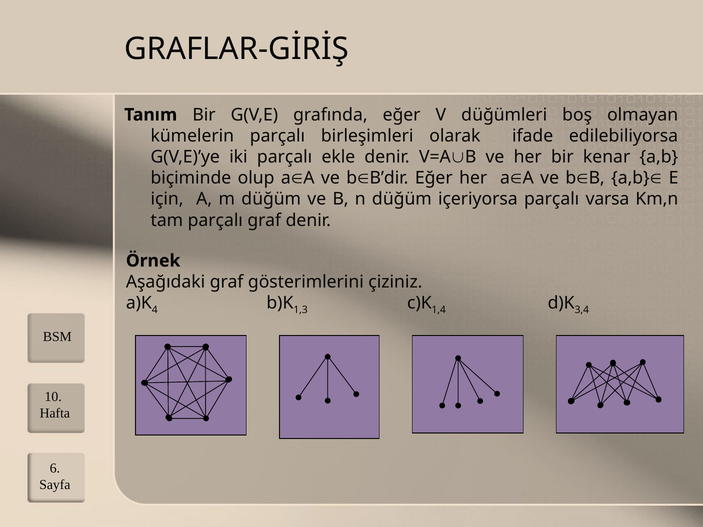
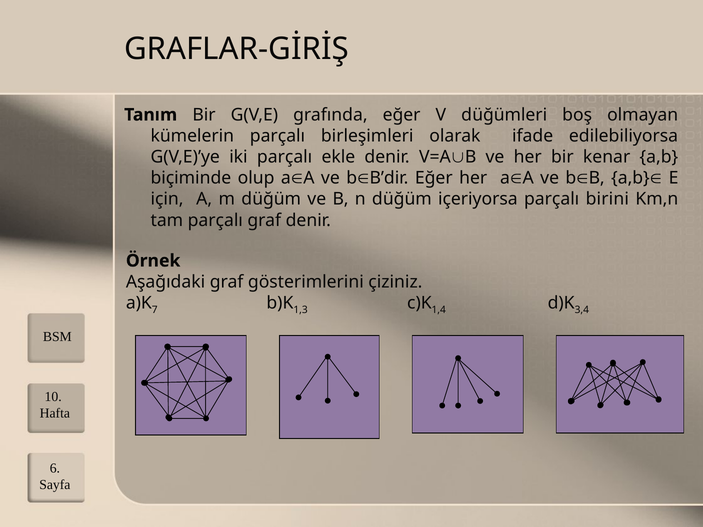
varsa: varsa -> birini
4: 4 -> 7
